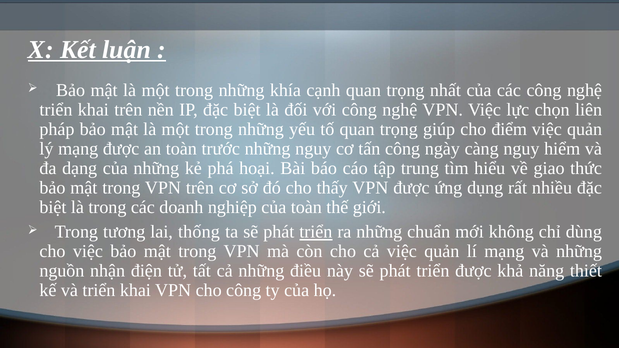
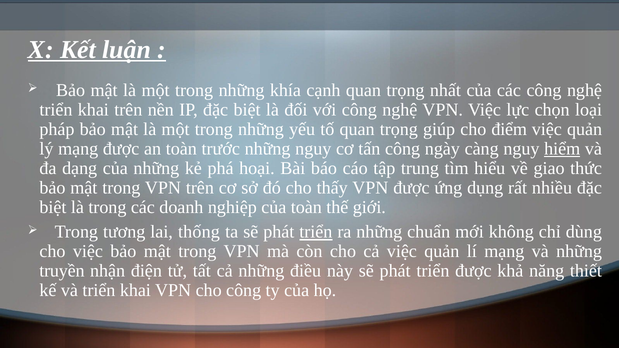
liên: liên -> loại
hiểm underline: none -> present
nguồn: nguồn -> truyền
